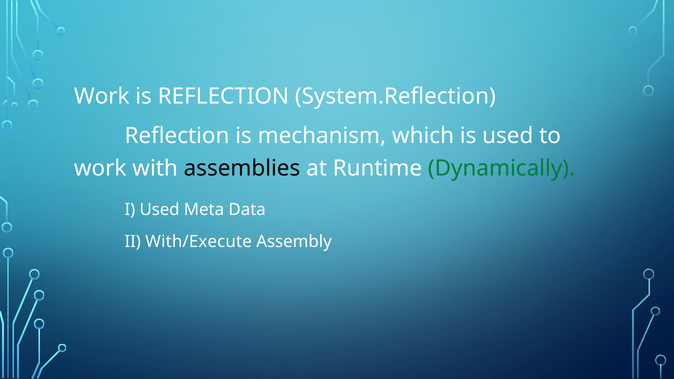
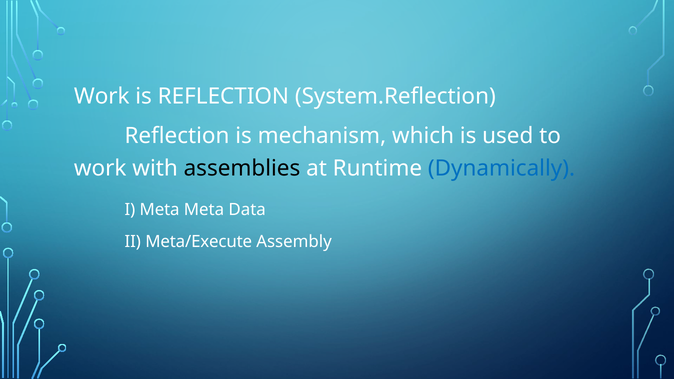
Dynamically colour: green -> blue
I Used: Used -> Meta
With/Execute: With/Execute -> Meta/Execute
